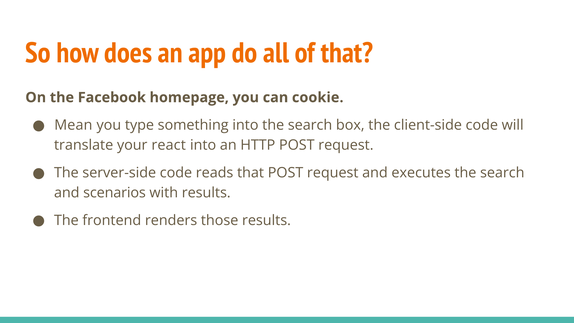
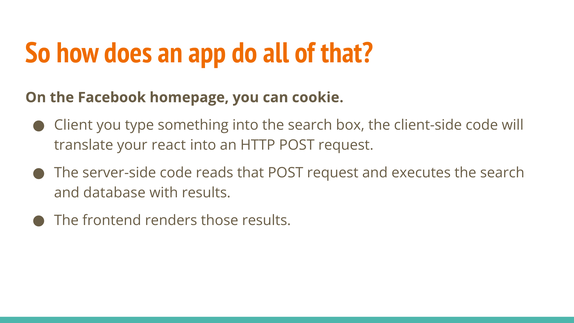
Mean: Mean -> Client
scenarios: scenarios -> database
